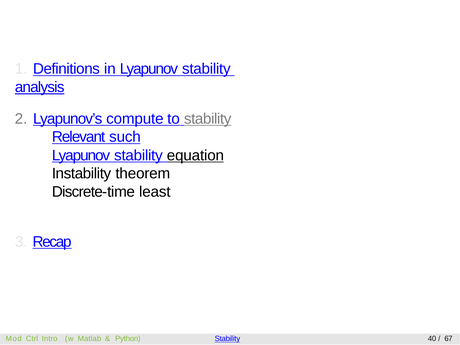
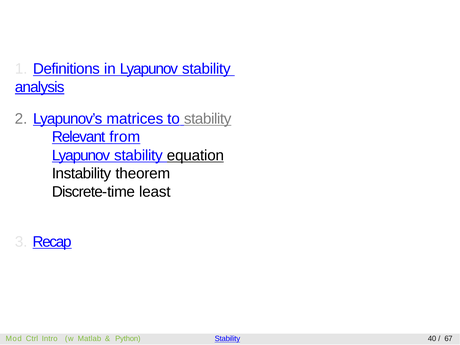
compute: compute -> matrices
such: such -> from
